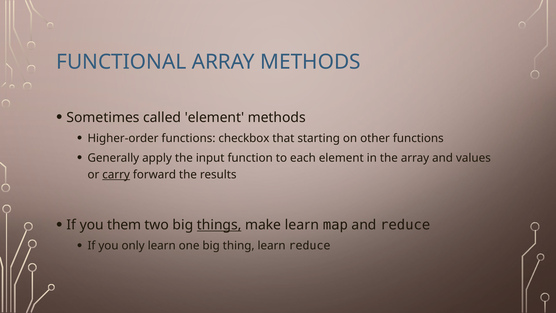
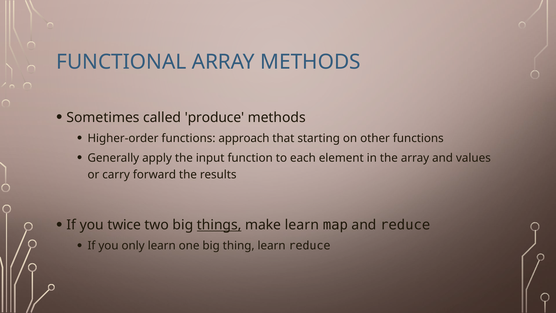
called element: element -> produce
checkbox: checkbox -> approach
carry underline: present -> none
them: them -> twice
